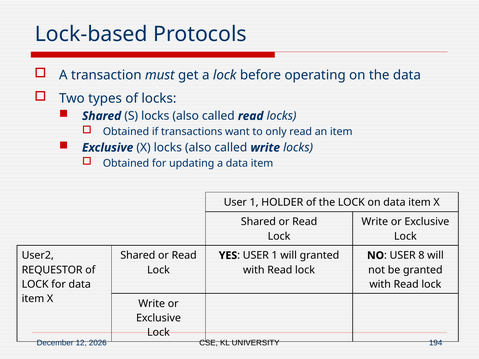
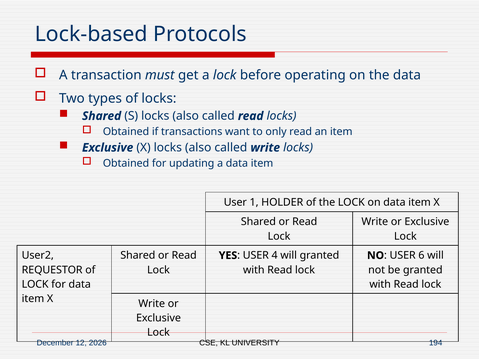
YES USER 1: 1 -> 4
8: 8 -> 6
